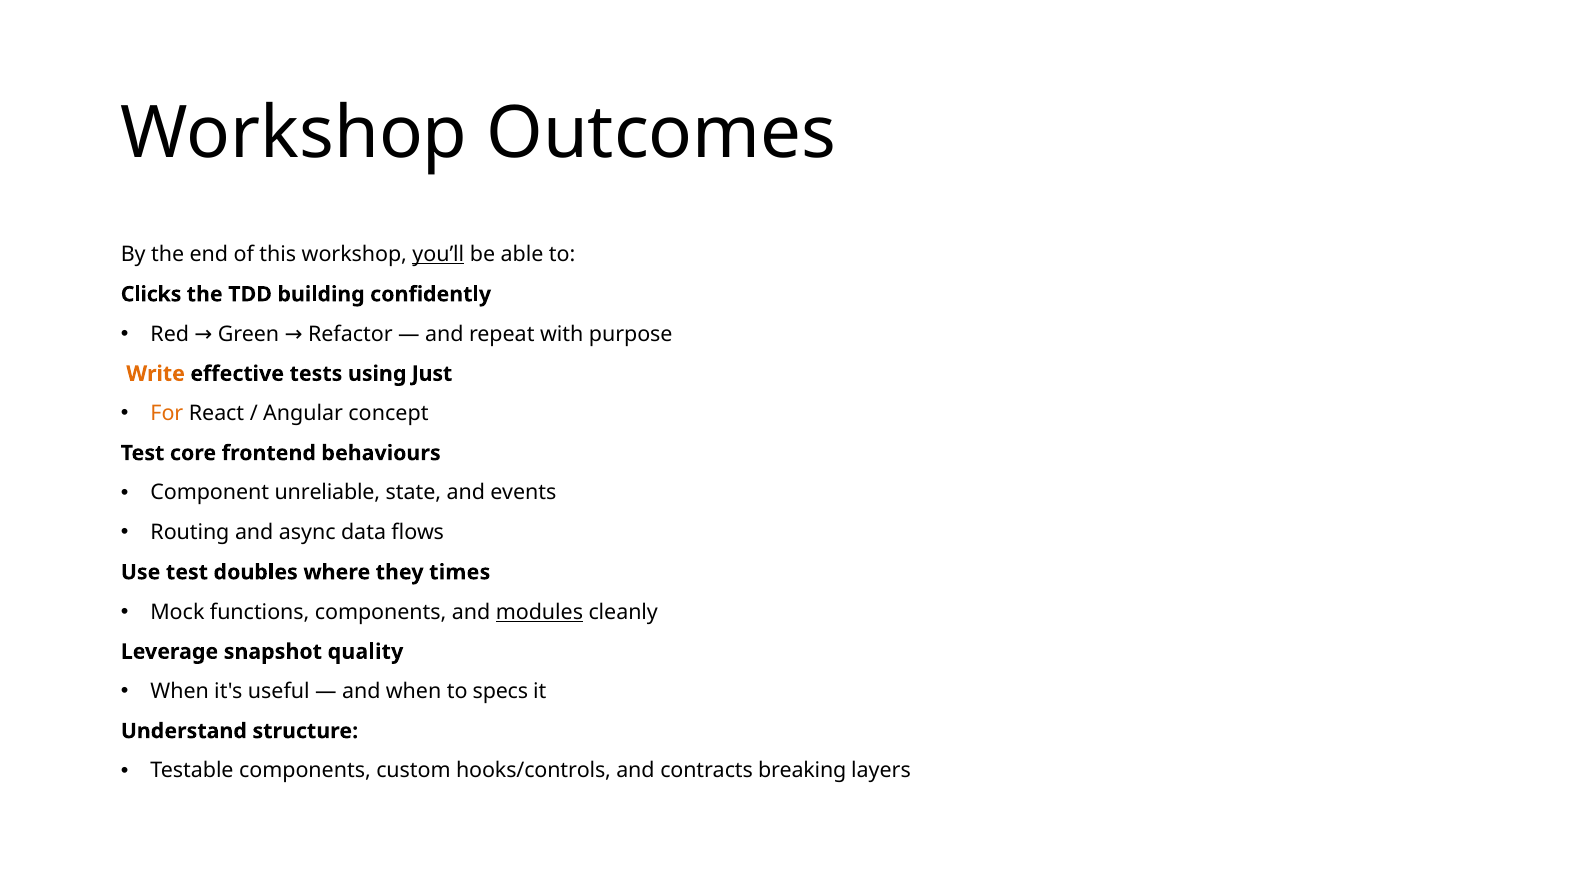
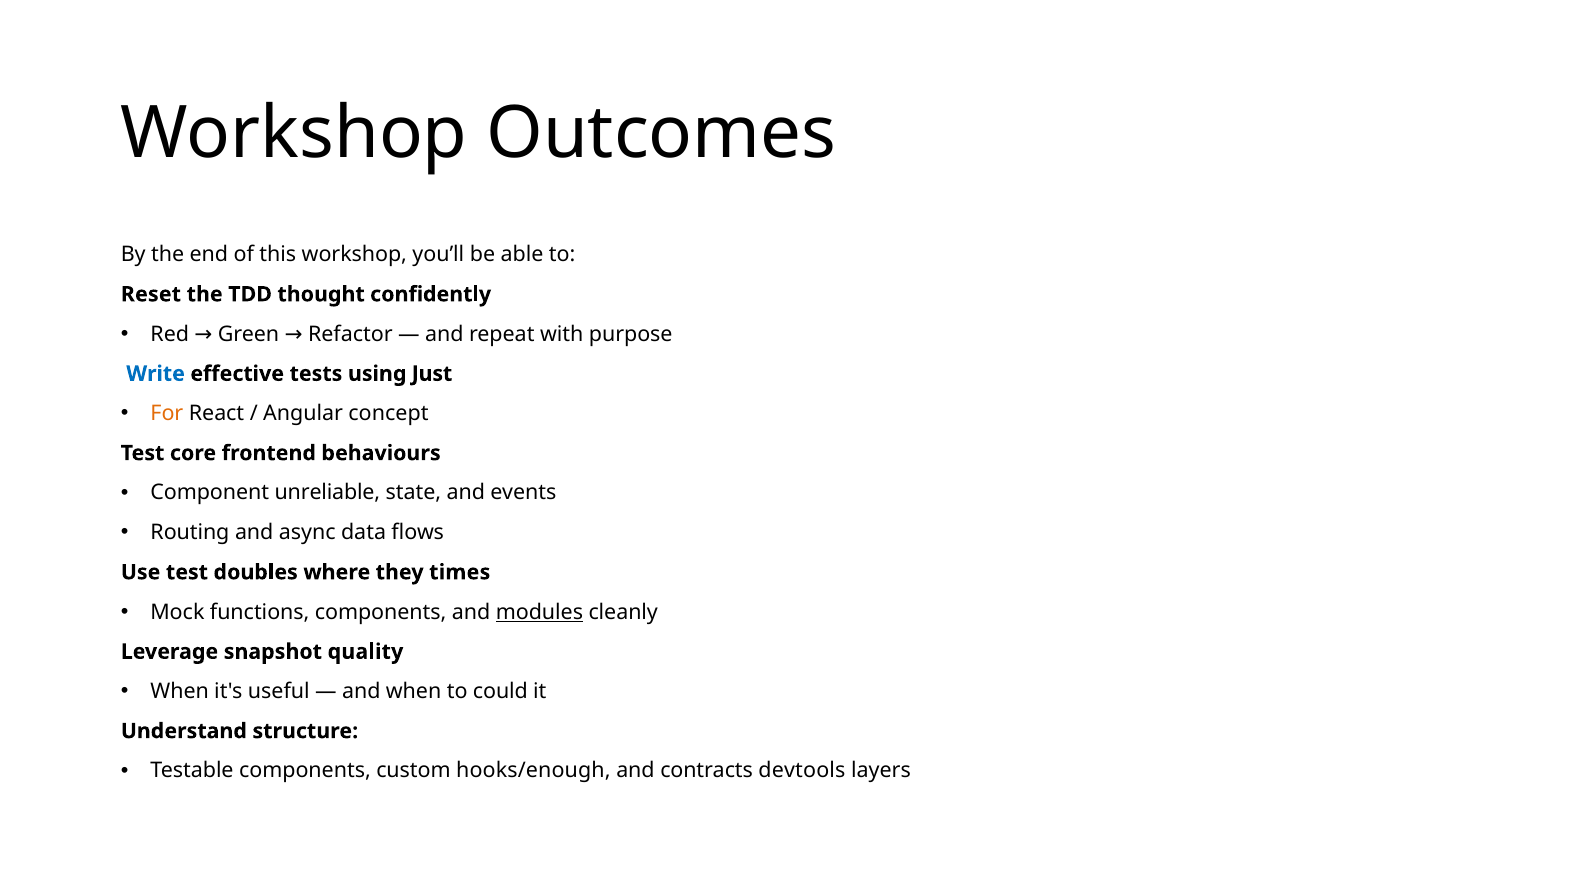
you’ll underline: present -> none
Clicks: Clicks -> Reset
building: building -> thought
Write colour: orange -> blue
specs: specs -> could
hooks/controls: hooks/controls -> hooks/enough
breaking: breaking -> devtools
